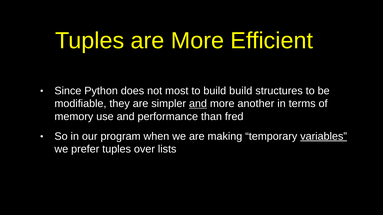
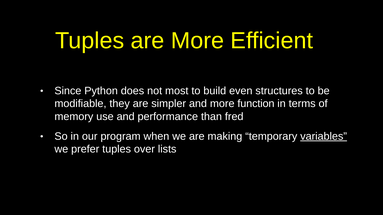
build build: build -> even
and at (198, 104) underline: present -> none
another: another -> function
